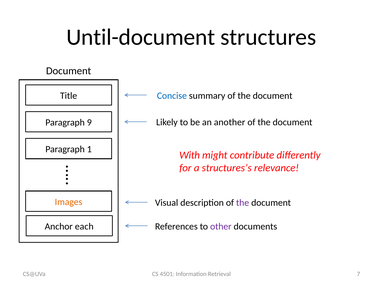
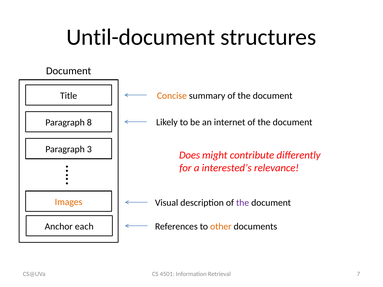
Concise colour: blue -> orange
another: another -> internet
9: 9 -> 8
1: 1 -> 3
With: With -> Does
structures’s: structures’s -> interested’s
other colour: purple -> orange
